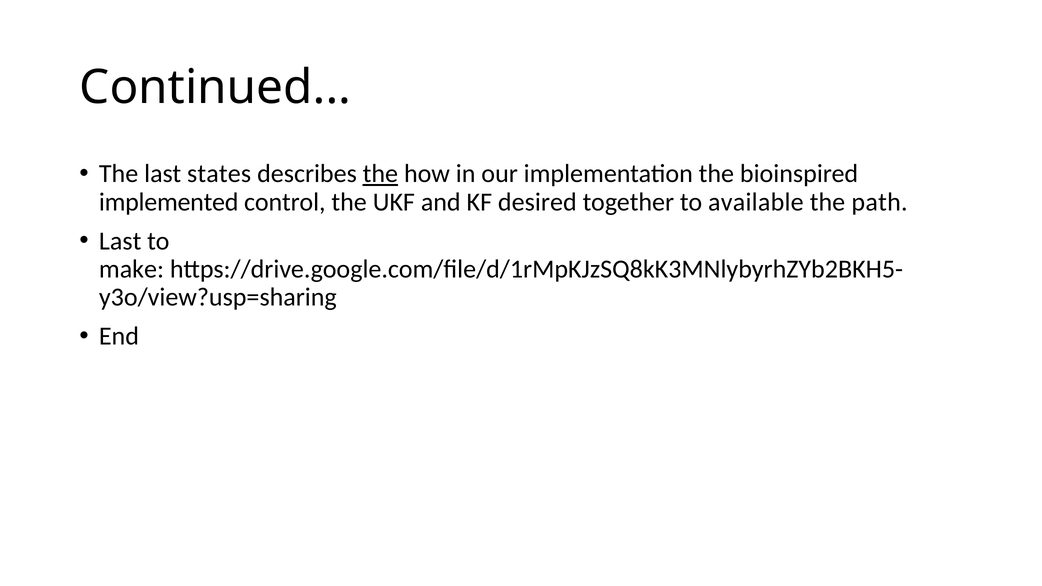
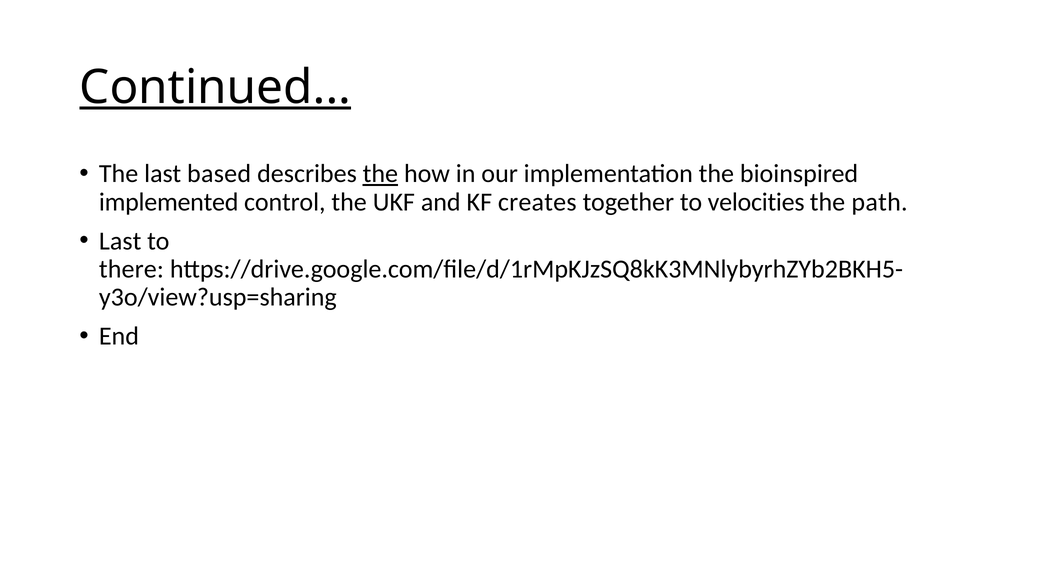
Continued underline: none -> present
states: states -> based
desired: desired -> creates
available: available -> velocities
make: make -> there
